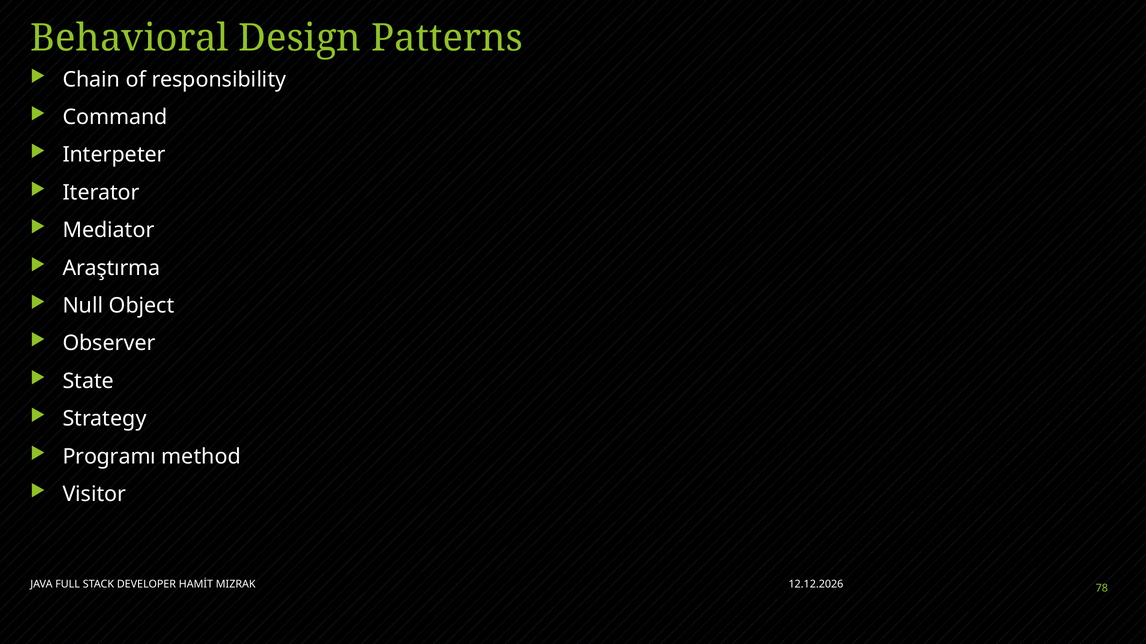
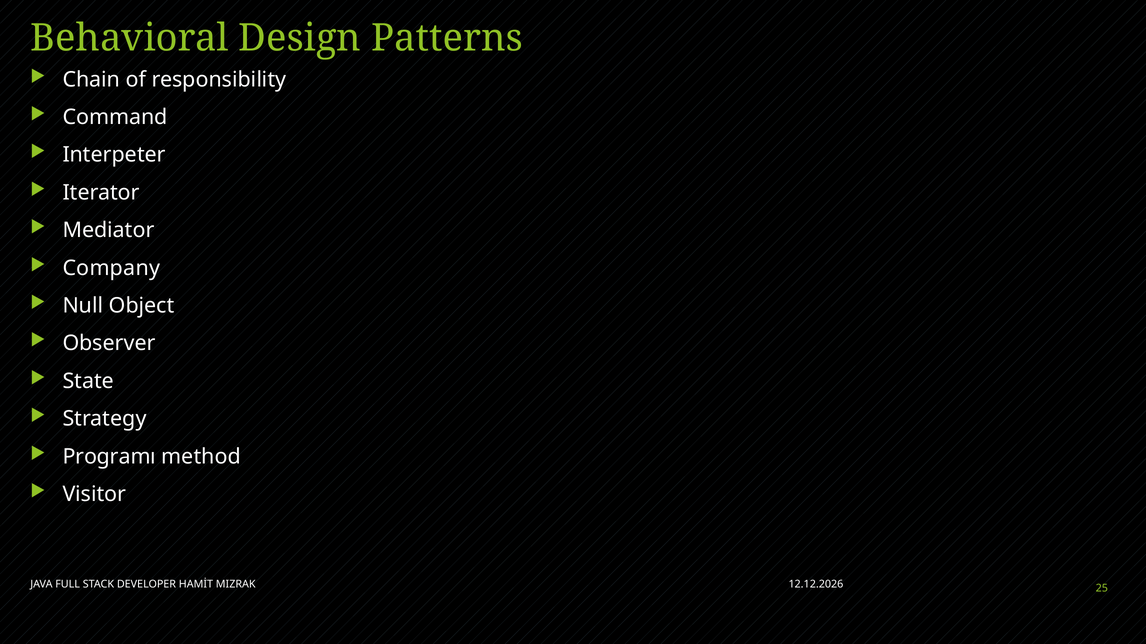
Araştırma: Araştırma -> Company
78: 78 -> 25
